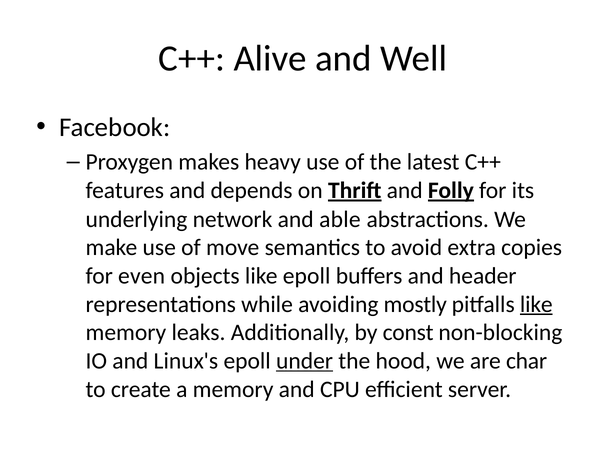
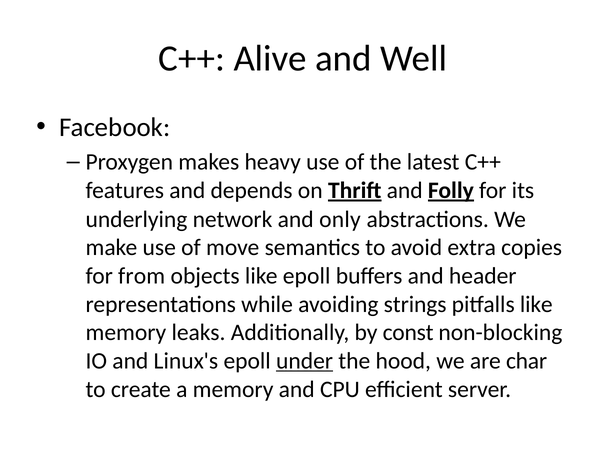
able: able -> only
even: even -> from
mostly: mostly -> strings
like at (536, 304) underline: present -> none
